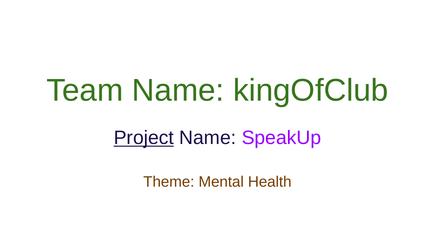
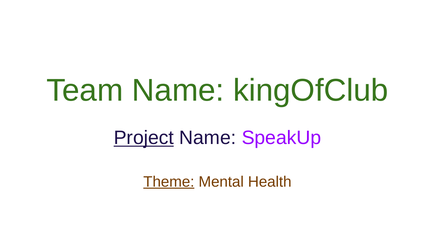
Theme underline: none -> present
